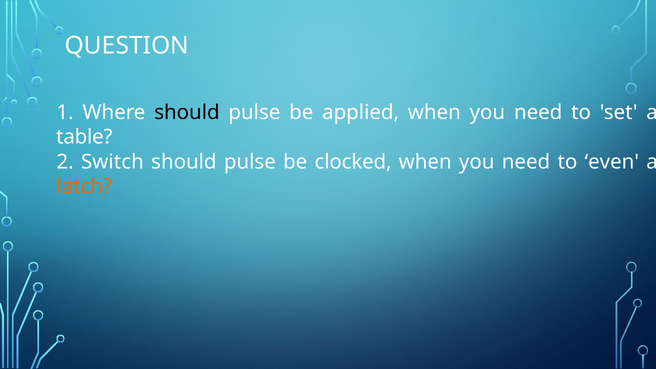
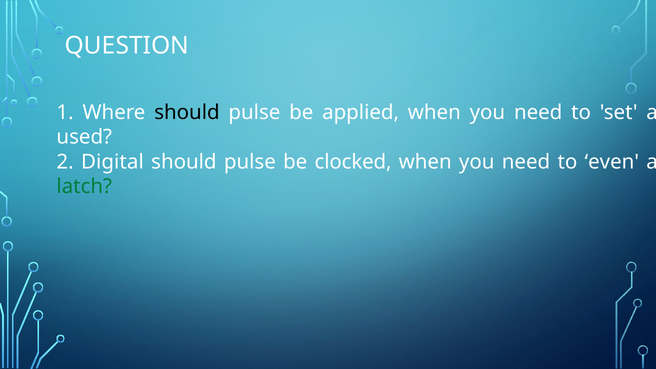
table: table -> used
Switch: Switch -> Digital
latch colour: orange -> green
